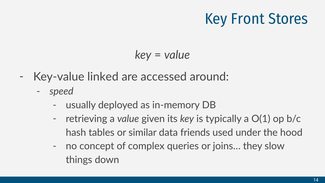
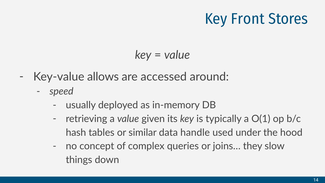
linked: linked -> allows
friends: friends -> handle
